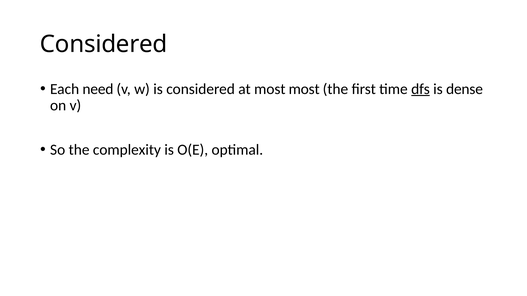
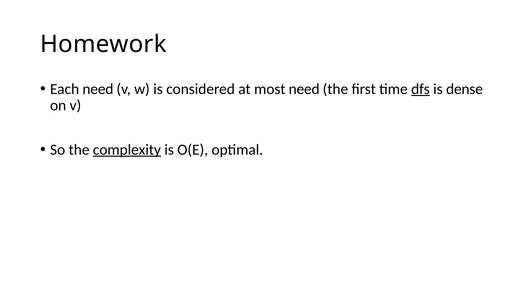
Considered at (104, 44): Considered -> Homework
most most: most -> need
complexity underline: none -> present
